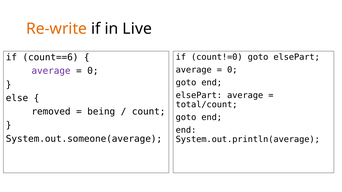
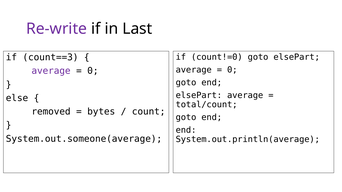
Re-write colour: orange -> purple
Live: Live -> Last
count==6: count==6 -> count==3
being: being -> bytes
